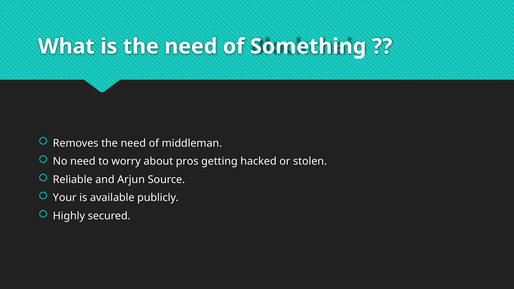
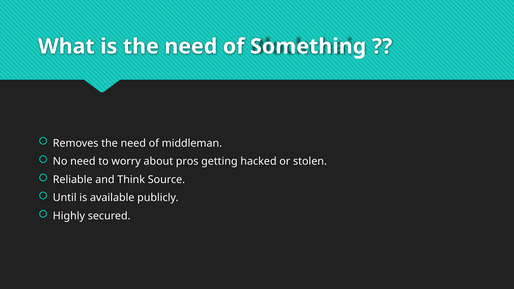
Arjun: Arjun -> Think
Your: Your -> Until
